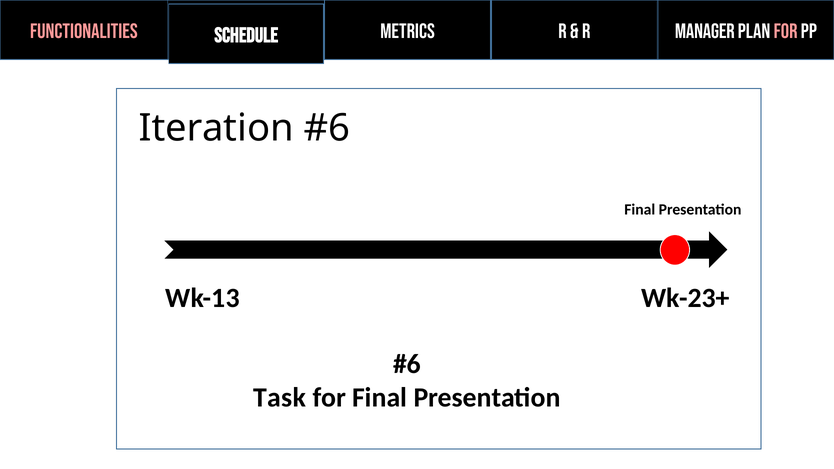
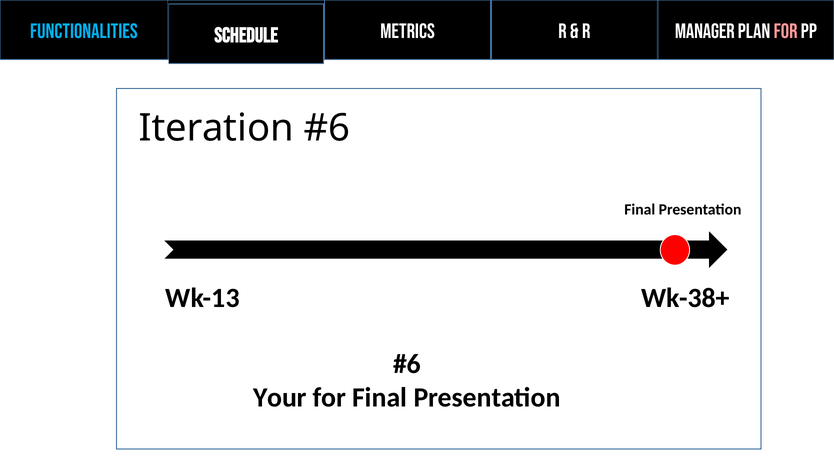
Functionalities colour: pink -> light blue
Wk-23+: Wk-23+ -> Wk-38+
Task: Task -> Your
